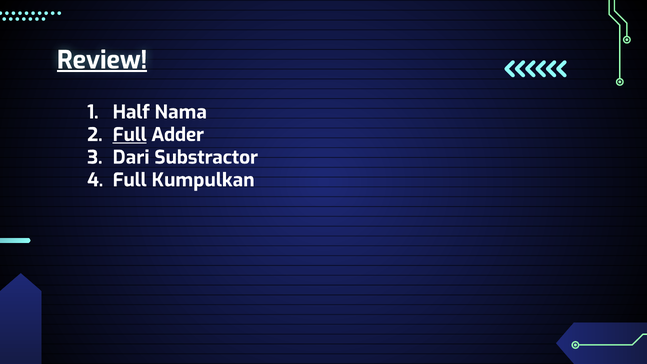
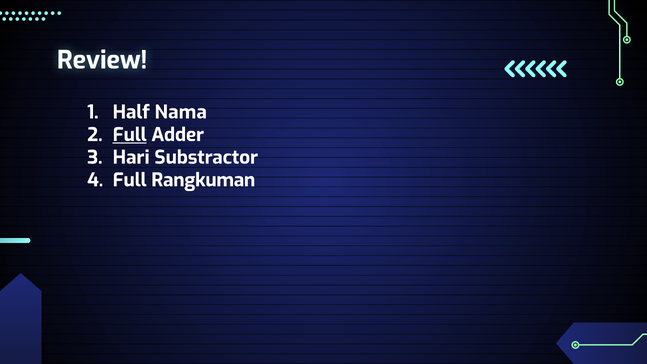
Review underline: present -> none
Dari: Dari -> Hari
Kumpulkan: Kumpulkan -> Rangkuman
